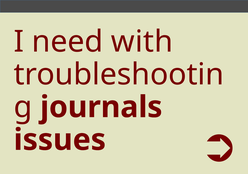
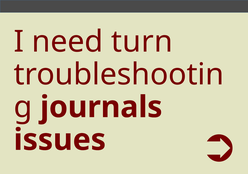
with: with -> turn
